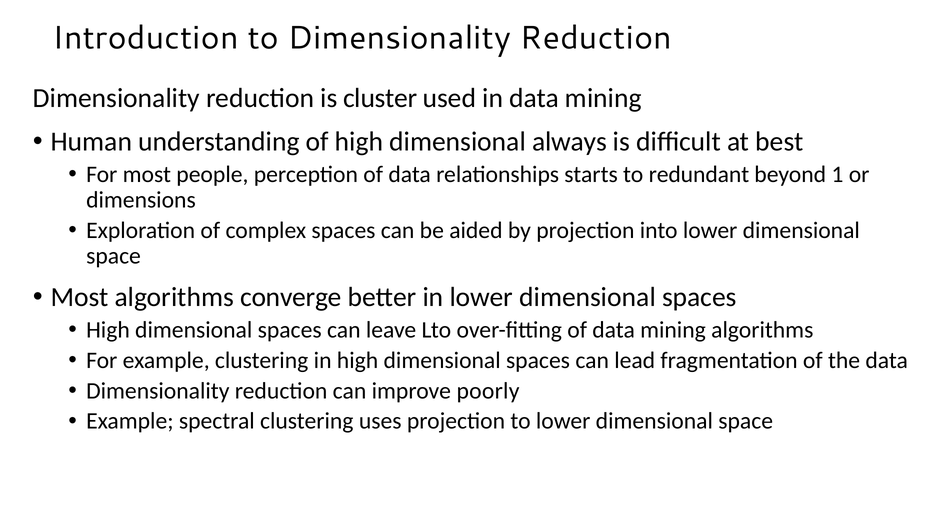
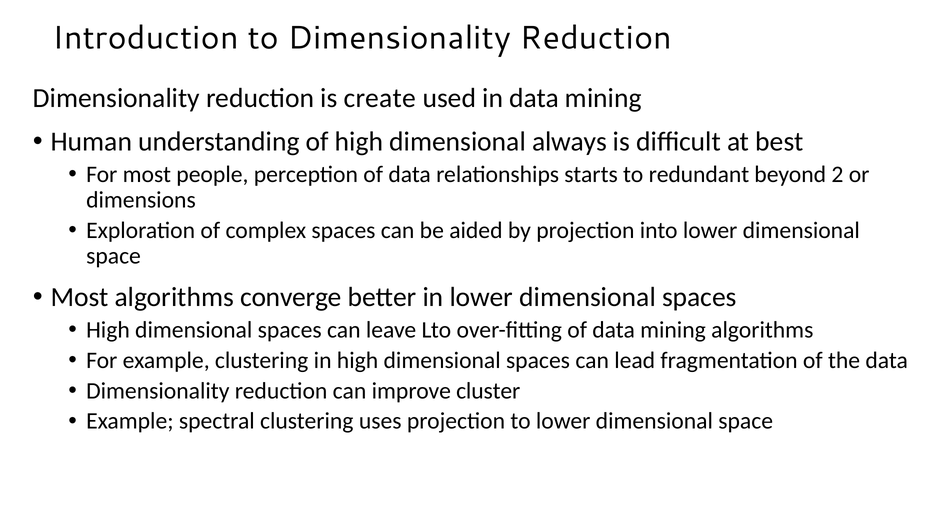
cluster: cluster -> create
1: 1 -> 2
poorly: poorly -> cluster
